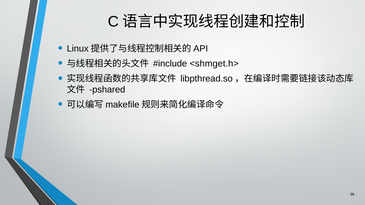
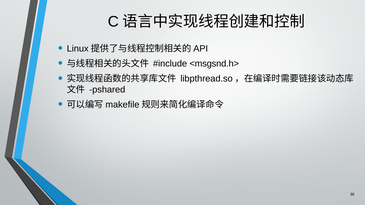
<shmget.h>: <shmget.h> -> <msgsnd.h>
